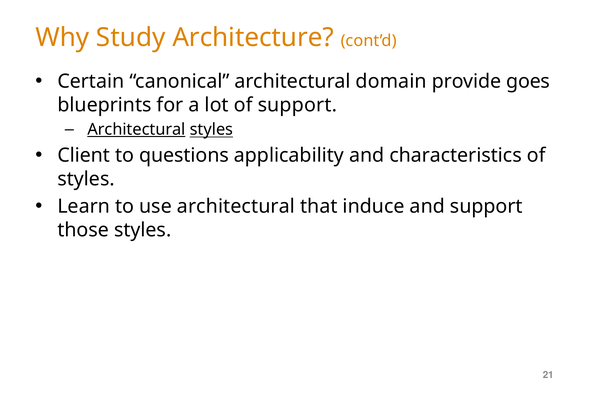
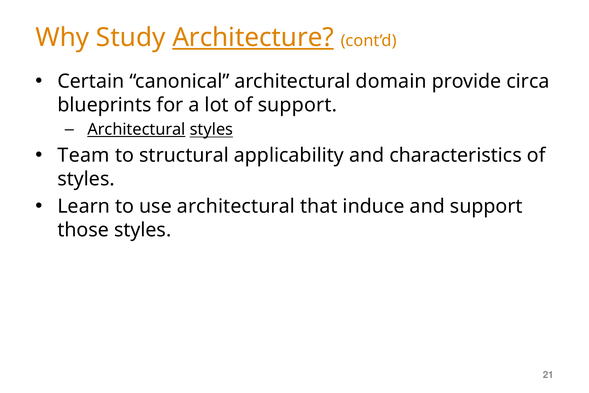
Architecture underline: none -> present
goes: goes -> circa
Client: Client -> Team
questions: questions -> structural
